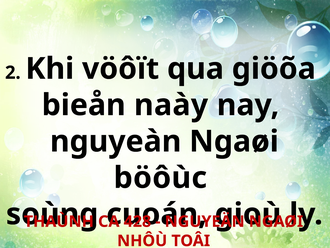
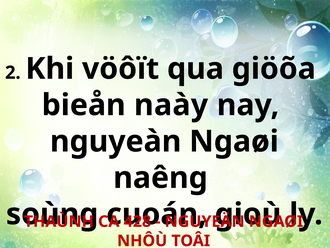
böôùc: böôùc -> naêng
